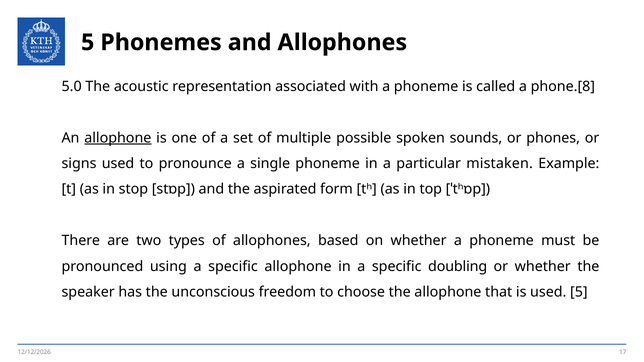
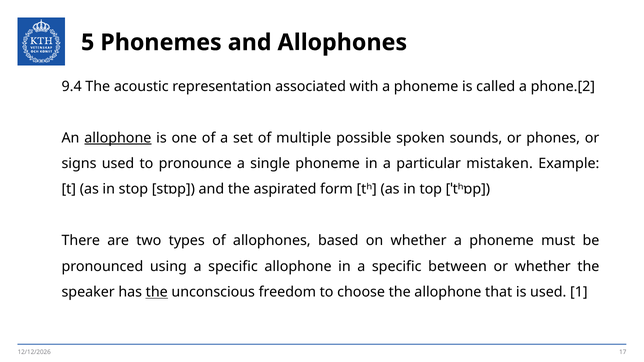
5.0: 5.0 -> 9.4
phone.[8: phone.[8 -> phone.[2
doubling: doubling -> between
the at (157, 292) underline: none -> present
used 5: 5 -> 1
